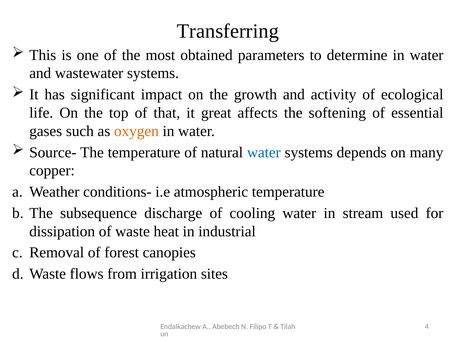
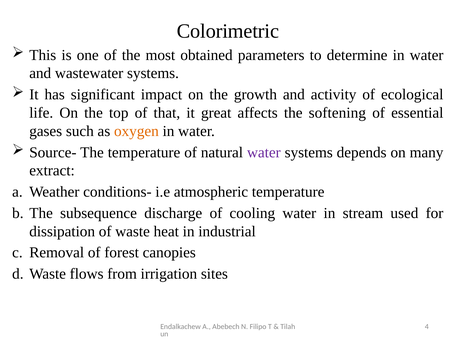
Transferring: Transferring -> Colorimetric
water at (264, 152) colour: blue -> purple
copper: copper -> extract
